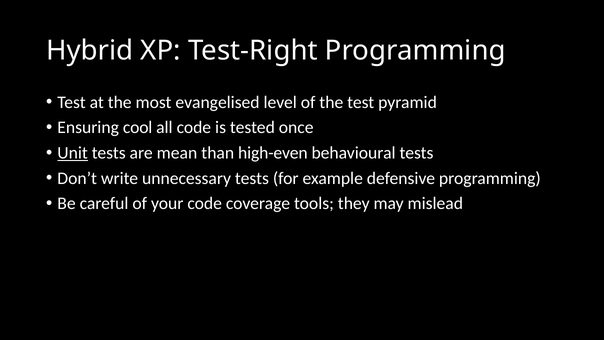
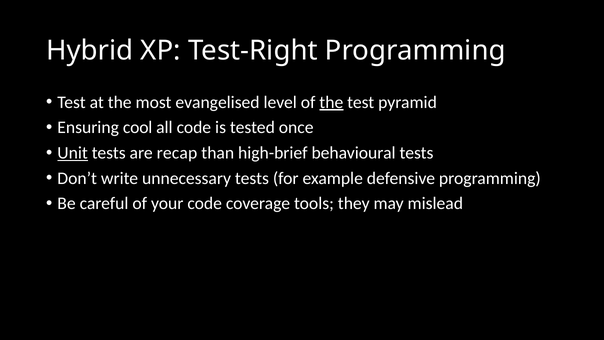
the at (331, 102) underline: none -> present
mean: mean -> recap
high-even: high-even -> high-brief
